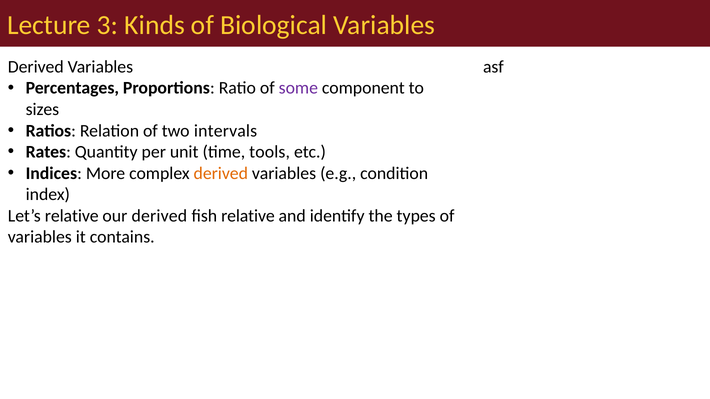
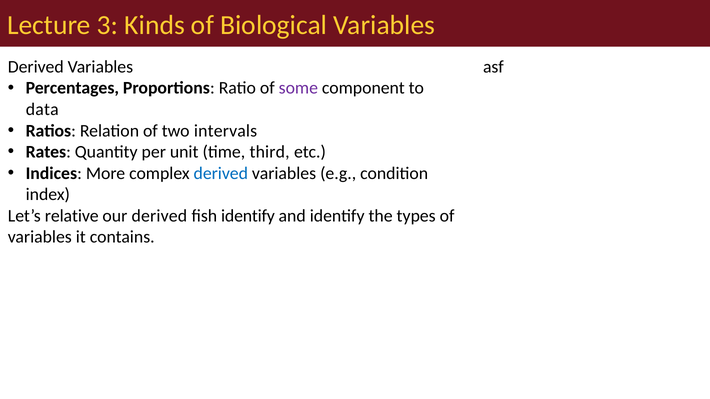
sizes: sizes -> data
tools: tools -> third
derived at (221, 173) colour: orange -> blue
fish relative: relative -> identify
